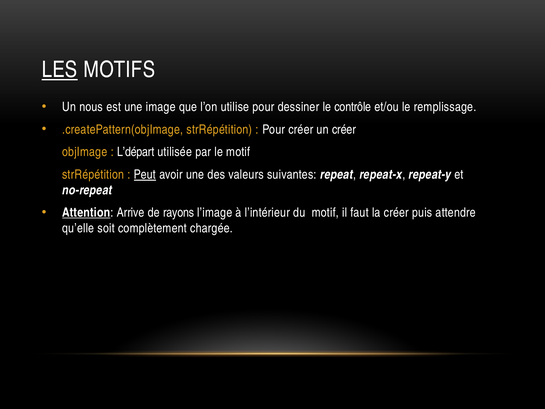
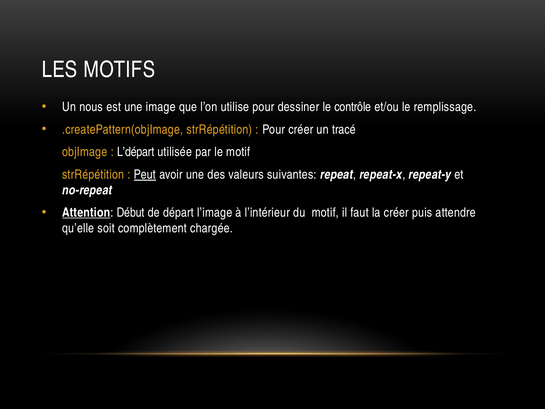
LES underline: present -> none
un créer: créer -> tracé
Arrive: Arrive -> Début
rayons: rayons -> départ
